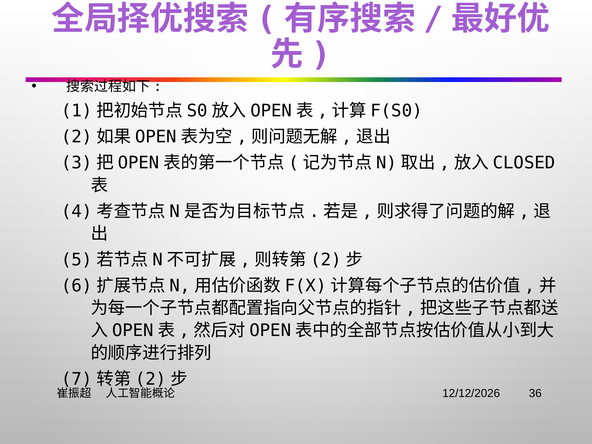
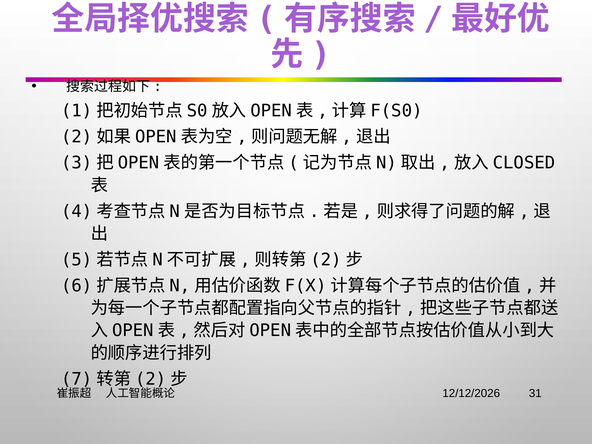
36: 36 -> 31
